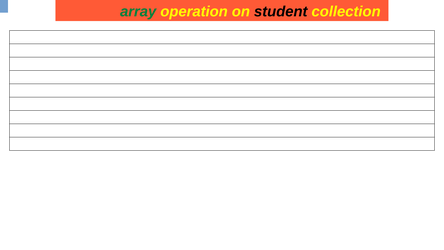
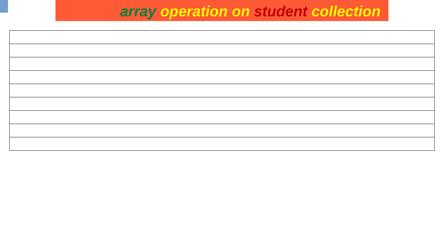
student colour: black -> red
